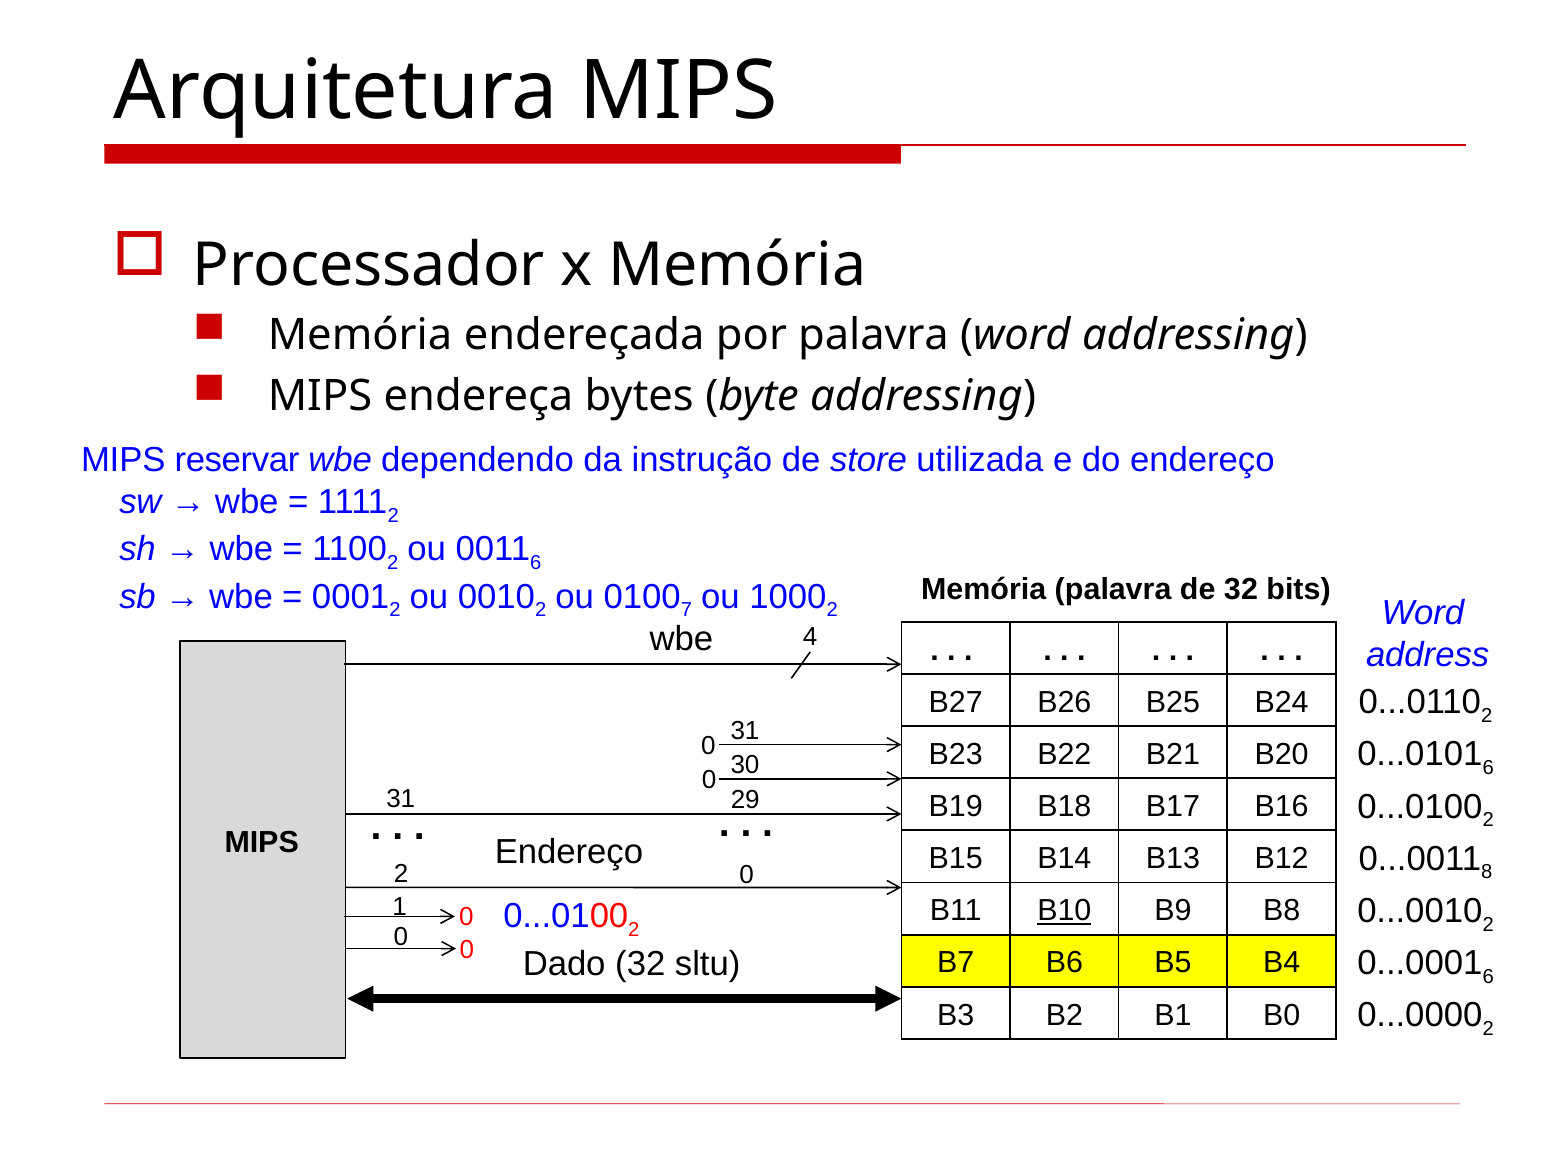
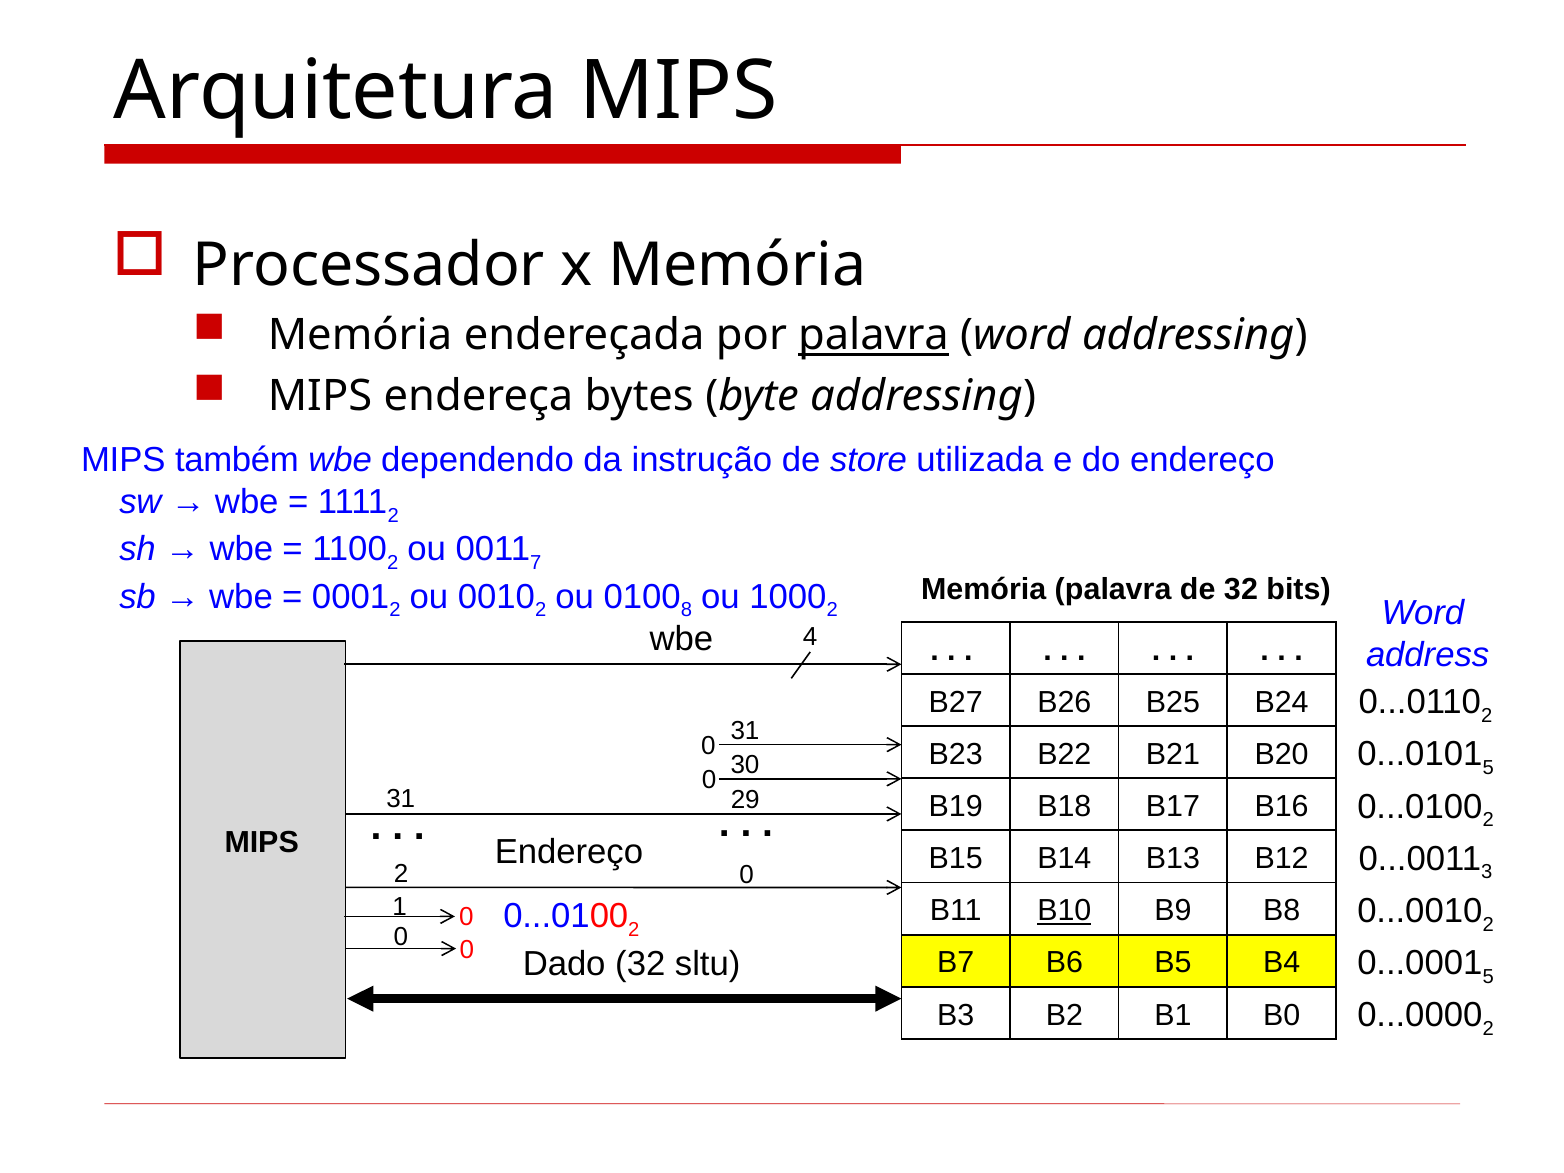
palavra at (874, 336) underline: none -> present
reservar: reservar -> também
6 at (536, 563): 6 -> 7
7: 7 -> 8
6 at (1488, 768): 6 -> 5
8: 8 -> 3
6 at (1488, 977): 6 -> 5
